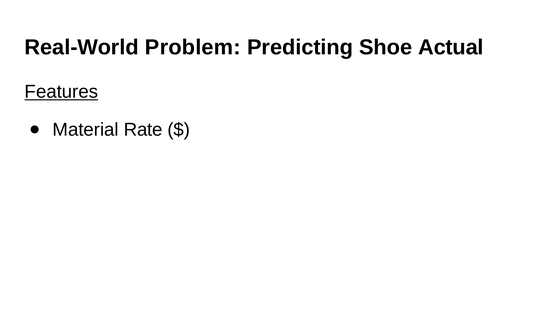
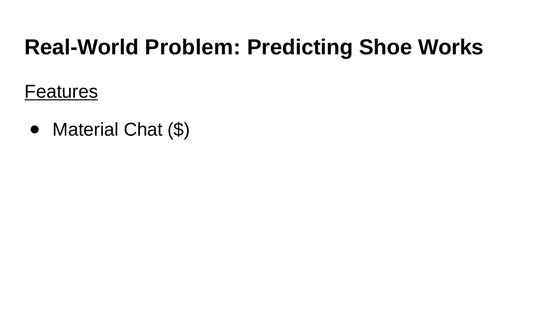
Actual: Actual -> Works
Rate: Rate -> Chat
